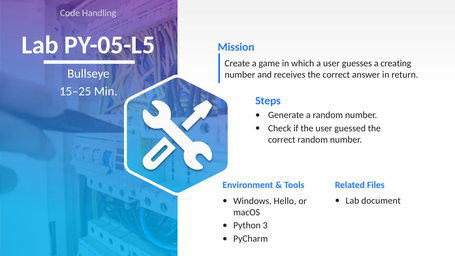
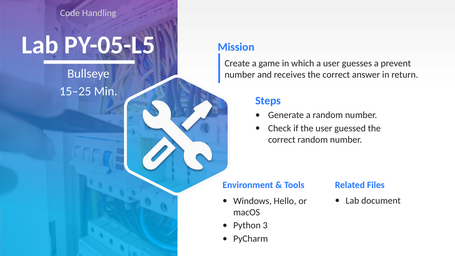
creating: creating -> prevent
